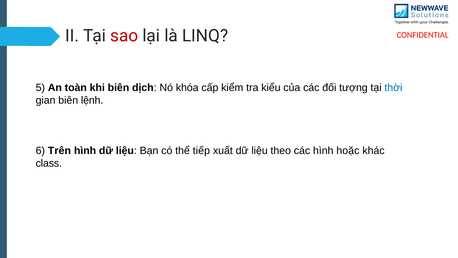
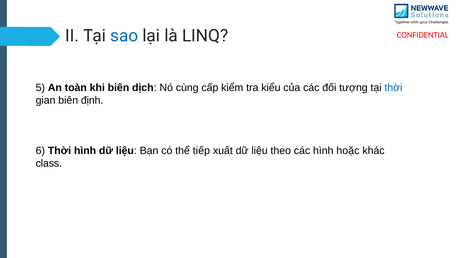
sao colour: red -> blue
khóa: khóa -> cùng
lệnh: lệnh -> định
6 Trên: Trên -> Thời
